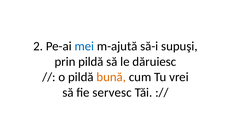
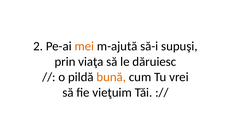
mei colour: blue -> orange
prin pildă: pildă -> viaţa
servesc: servesc -> vieţuim
